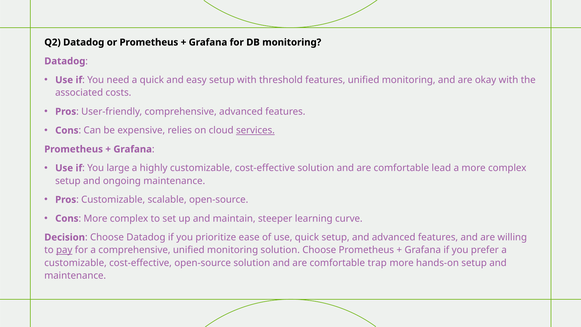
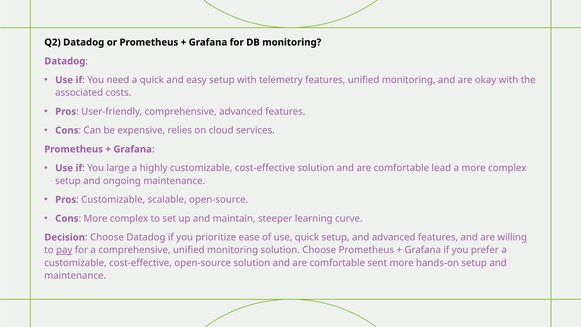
threshold: threshold -> telemetry
services underline: present -> none
trap: trap -> sent
